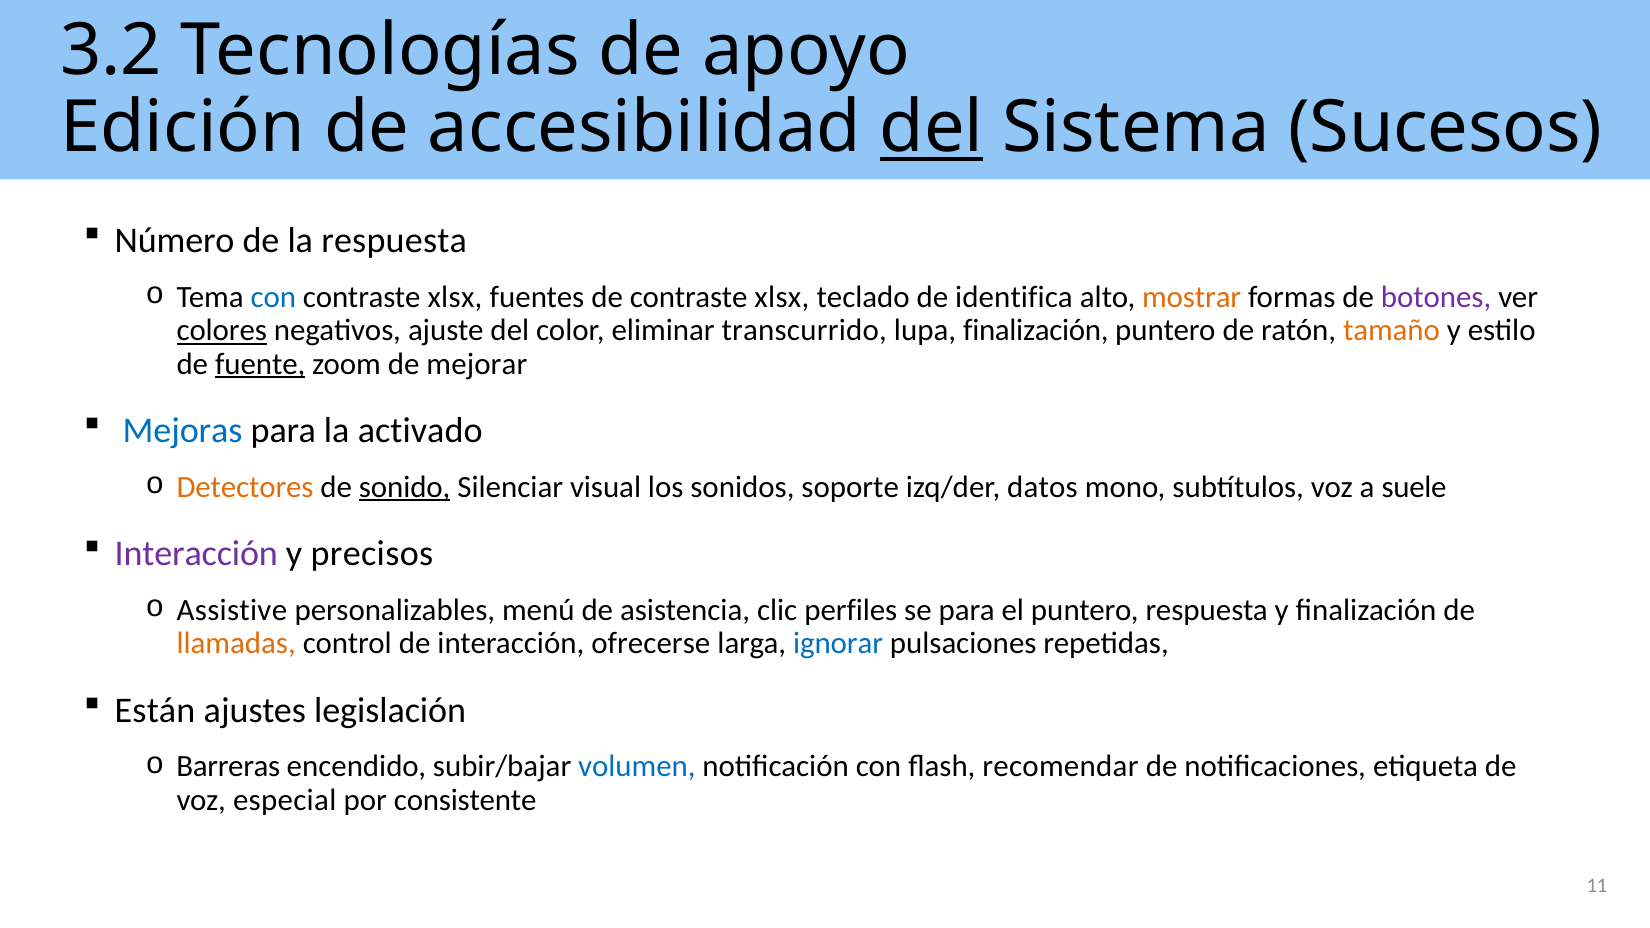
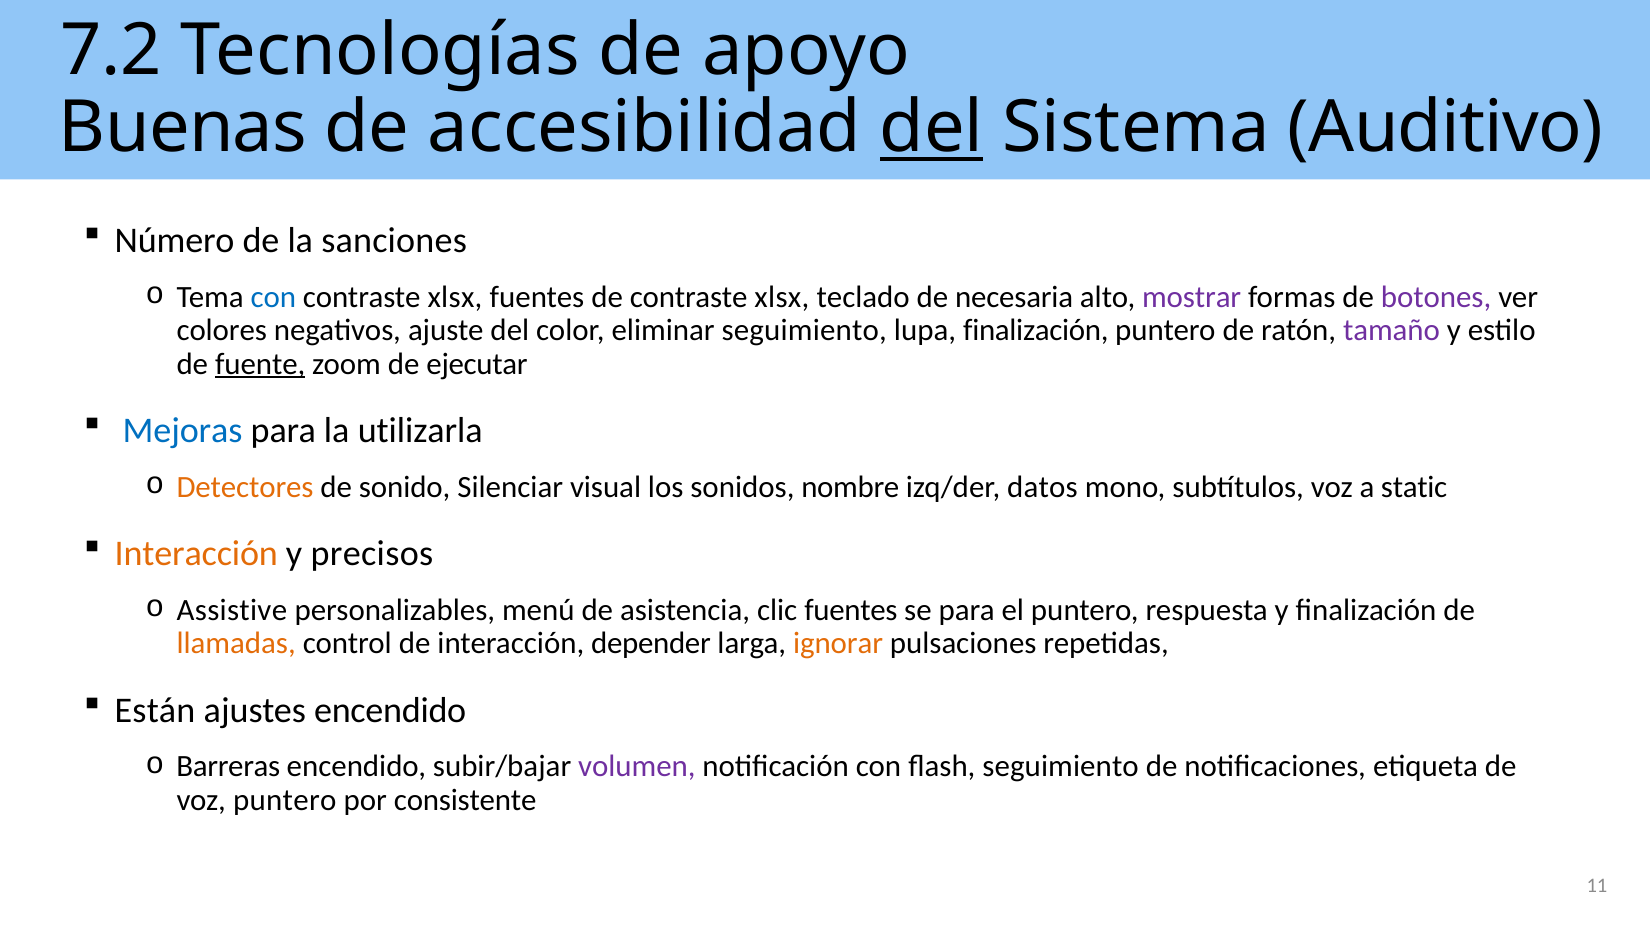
3.2: 3.2 -> 7.2
Edición: Edición -> Buenas
Sucesos: Sucesos -> Auditivo
la respuesta: respuesta -> sanciones
identifica: identifica -> necesaria
mostrar colour: orange -> purple
colores underline: present -> none
eliminar transcurrido: transcurrido -> seguimiento
tamaño colour: orange -> purple
mejorar: mejorar -> ejecutar
activado: activado -> utilizarla
sonido underline: present -> none
soporte: soporte -> nombre
suele: suele -> static
Interacción at (196, 554) colour: purple -> orange
clic perfiles: perfiles -> fuentes
ofrecerse: ofrecerse -> depender
ignorar colour: blue -> orange
ajustes legislación: legislación -> encendido
volumen colour: blue -> purple
flash recomendar: recomendar -> seguimiento
voz especial: especial -> puntero
